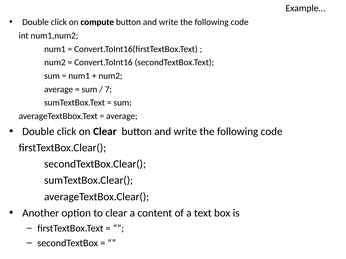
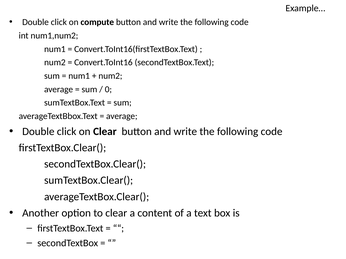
7: 7 -> 0
